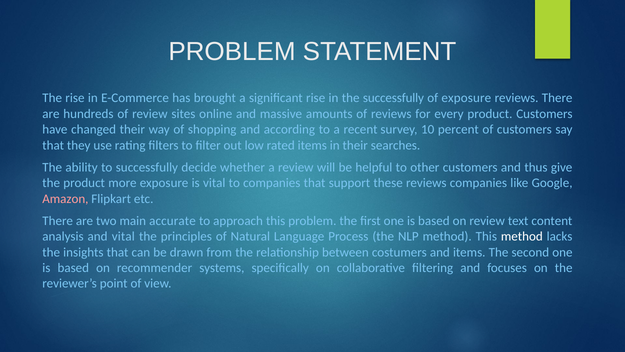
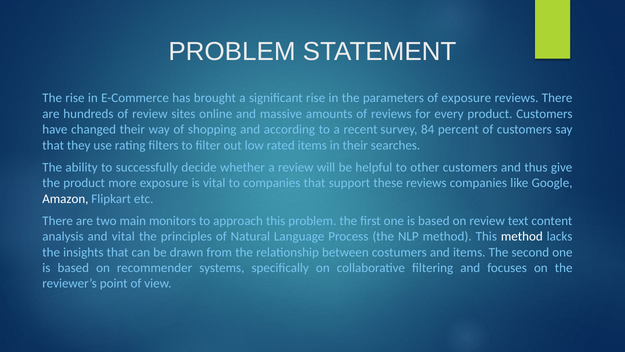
the successfully: successfully -> parameters
10: 10 -> 84
Amazon colour: pink -> white
accurate: accurate -> monitors
